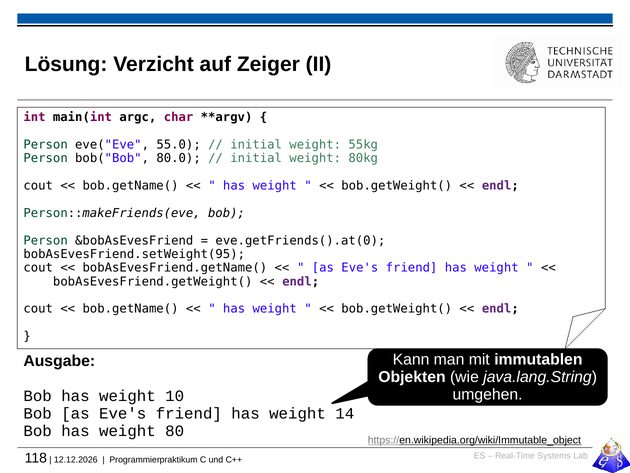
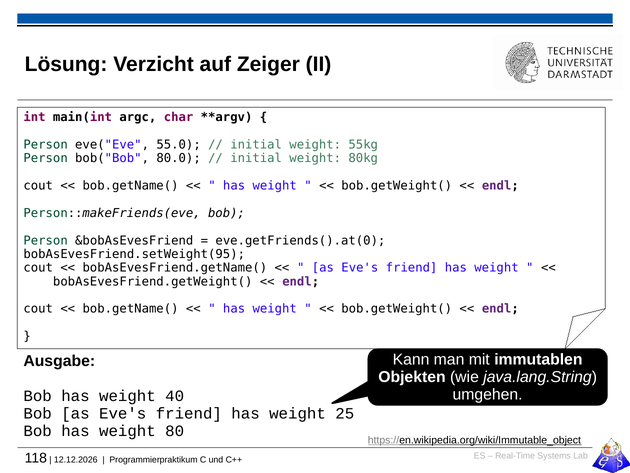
10: 10 -> 40
14: 14 -> 25
